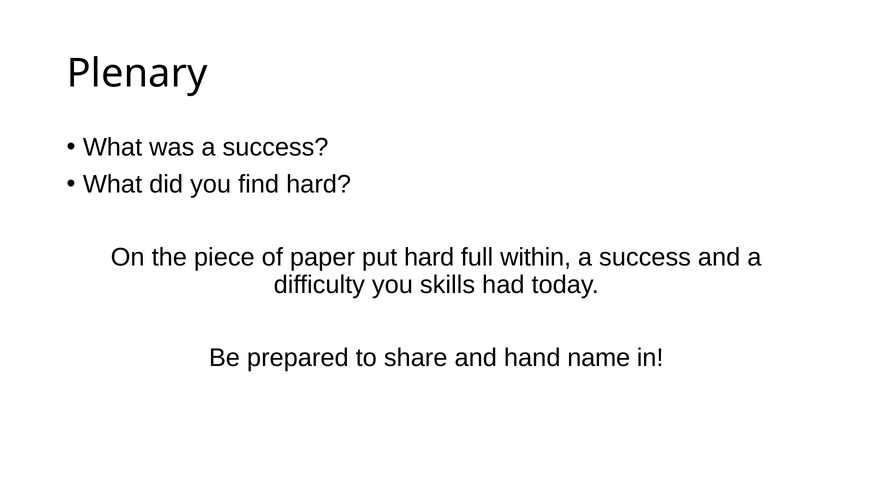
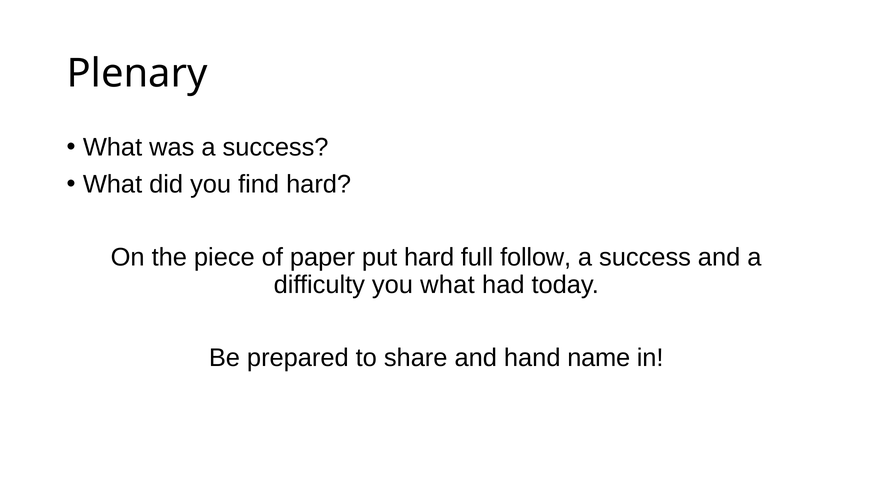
within: within -> follow
you skills: skills -> what
